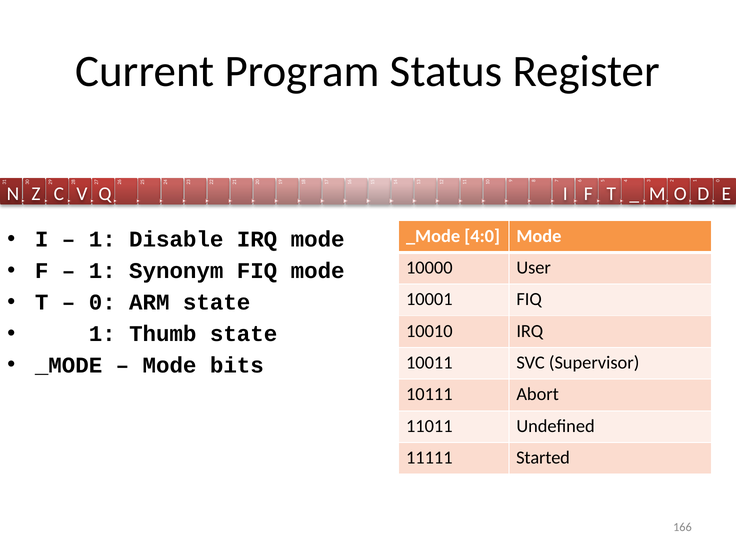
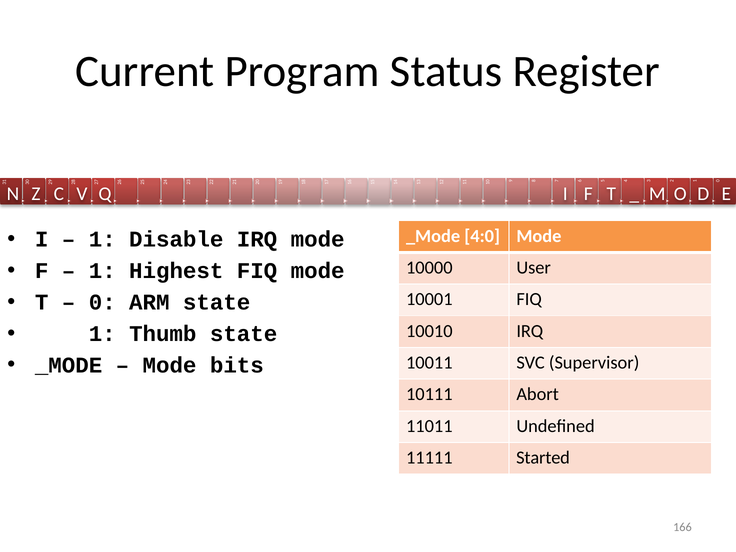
Synonym: Synonym -> Highest
